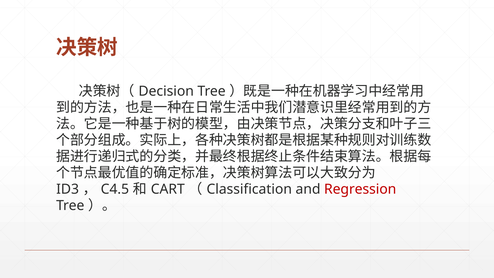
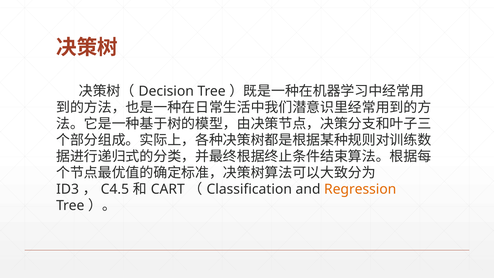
Regression colour: red -> orange
